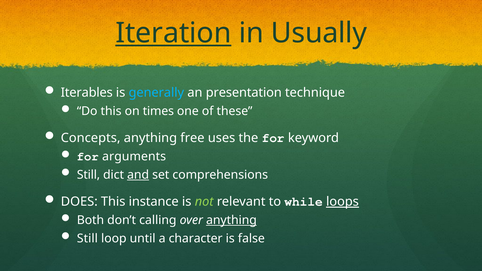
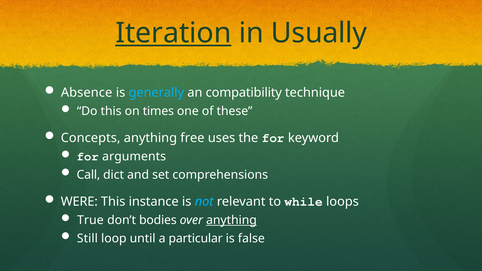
Iterables: Iterables -> Absence
presentation: presentation -> compatibility
Still at (88, 175): Still -> Call
and underline: present -> none
DOES: DOES -> WERE
not colour: light green -> light blue
loops underline: present -> none
Both: Both -> True
calling: calling -> bodies
character: character -> particular
